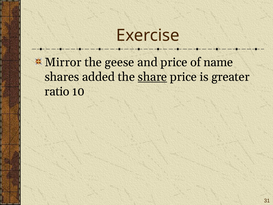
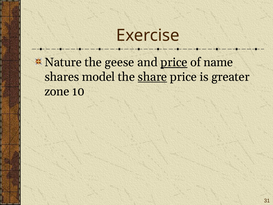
Mirror: Mirror -> Nature
price at (174, 62) underline: none -> present
added: added -> model
ratio: ratio -> zone
